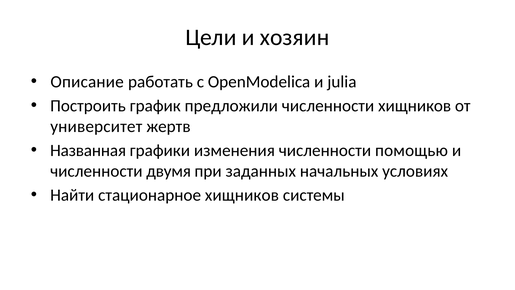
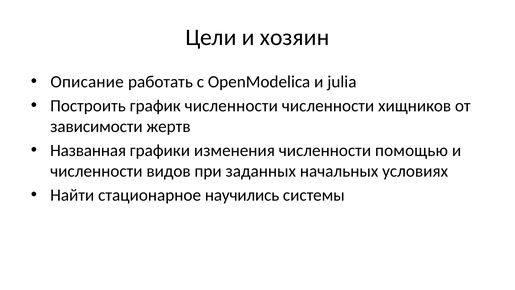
график предложили: предложили -> численности
университет: университет -> зависимости
двумя: двумя -> видов
стационарное хищников: хищников -> научились
